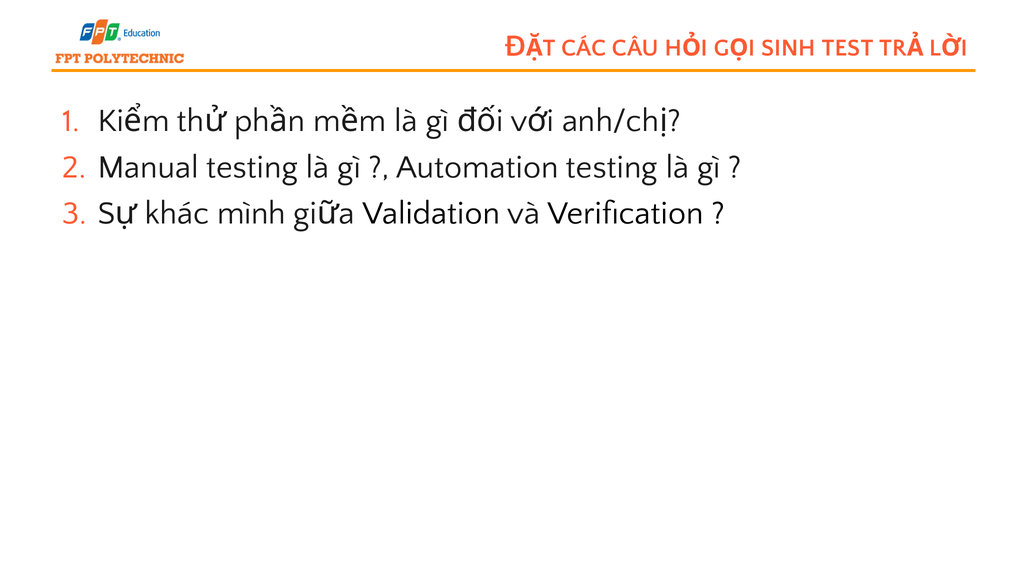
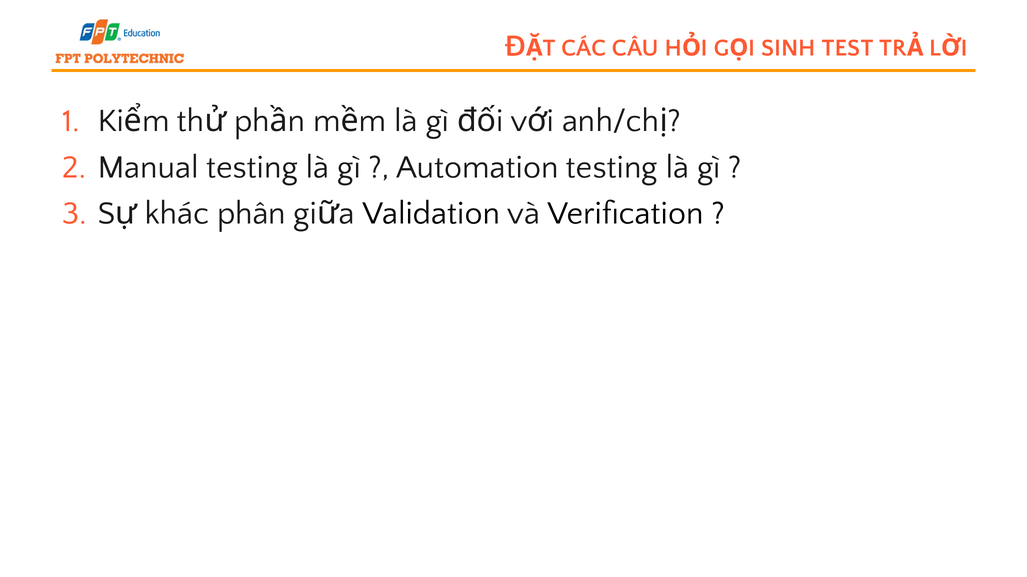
mình: mình -> phân
